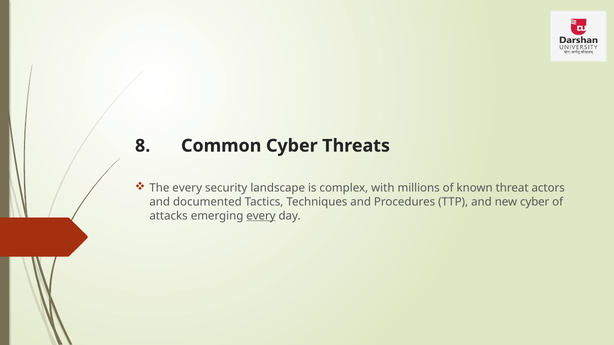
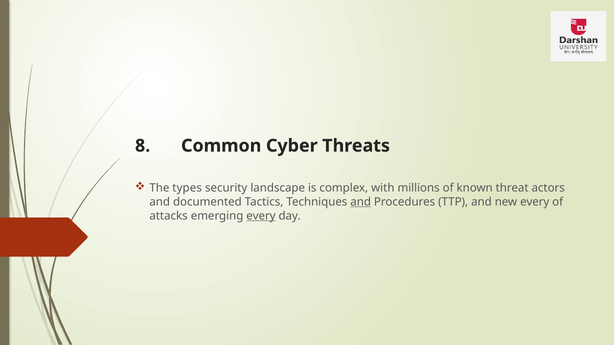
The every: every -> types
and at (361, 202) underline: none -> present
new cyber: cyber -> every
